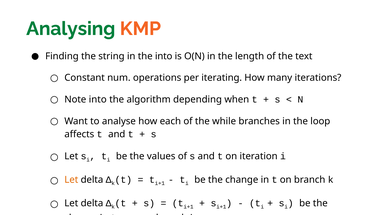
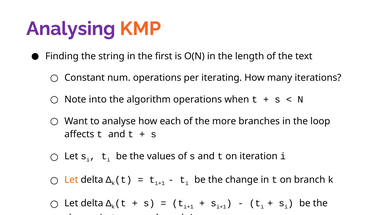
Analysing colour: green -> purple
the into: into -> first
algorithm depending: depending -> operations
while: while -> more
